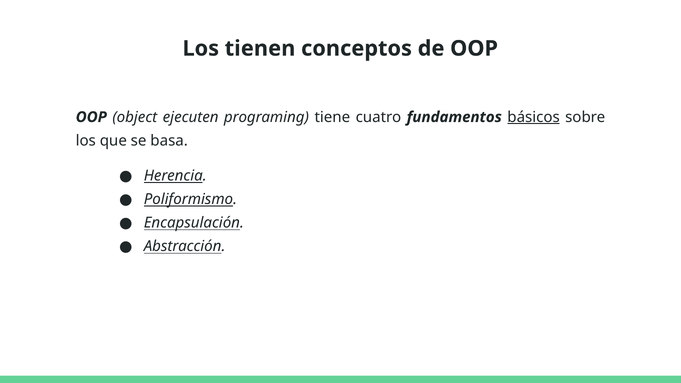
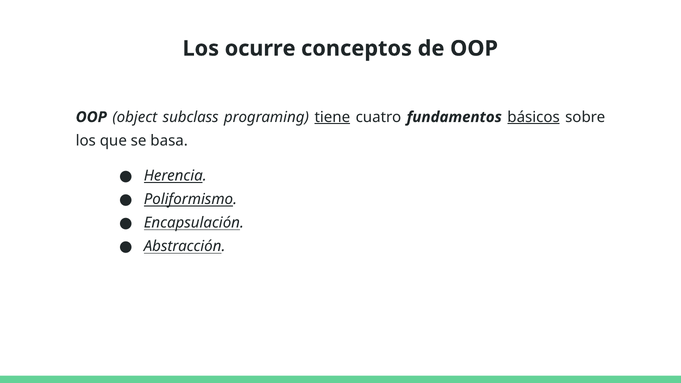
tienen: tienen -> ocurre
ejecuten: ejecuten -> subclass
tiene underline: none -> present
